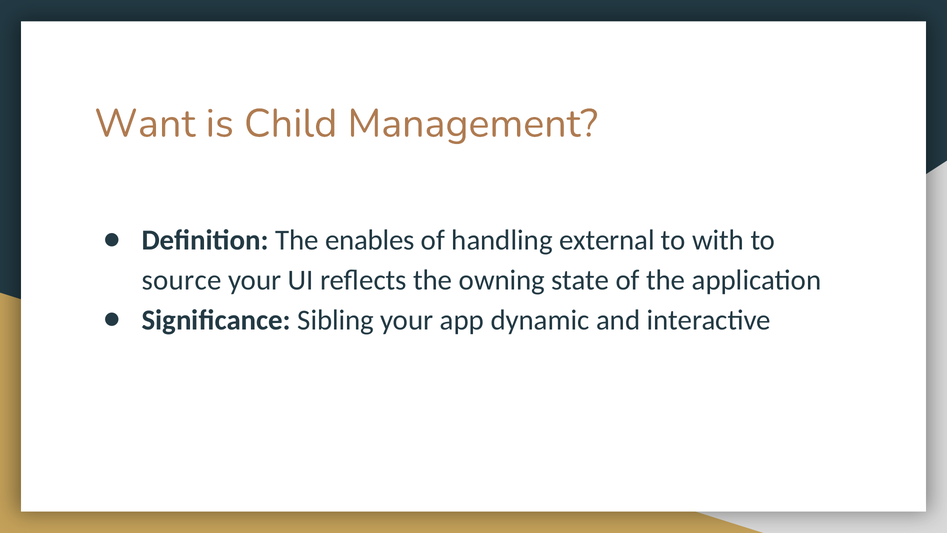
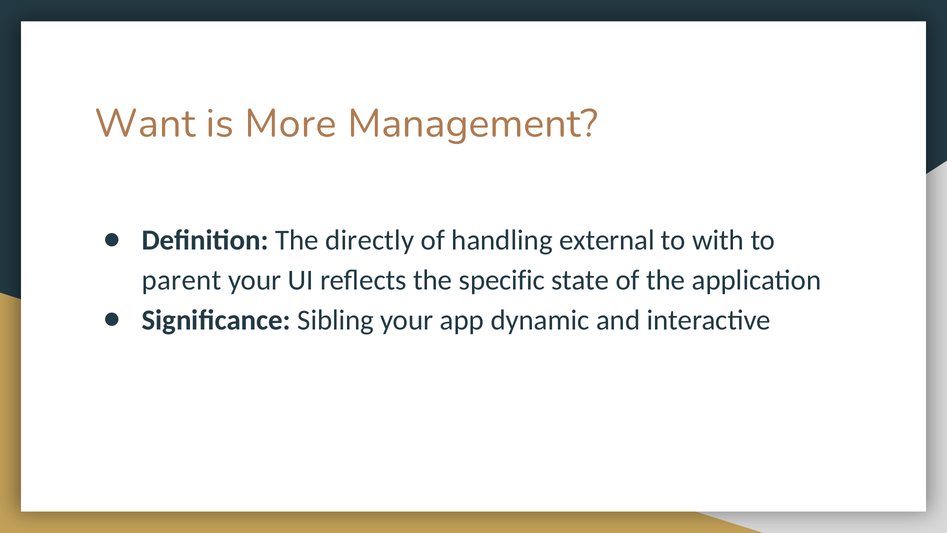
Child: Child -> More
enables: enables -> directly
source: source -> parent
owning: owning -> specific
